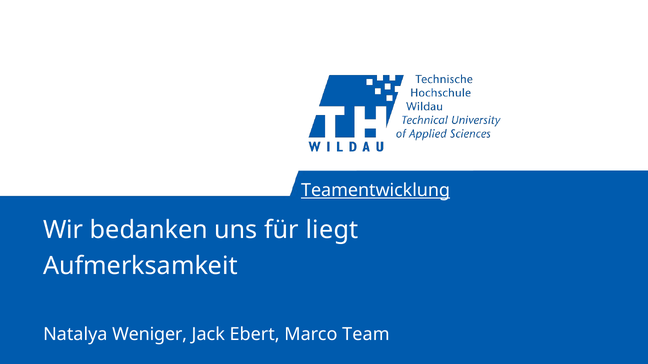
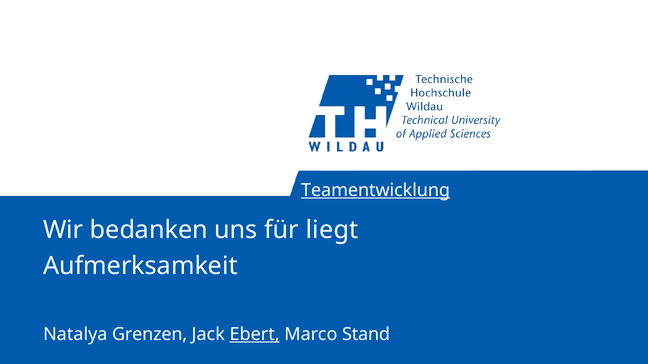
Weniger: Weniger -> Grenzen
Ebert underline: none -> present
Team: Team -> Stand
